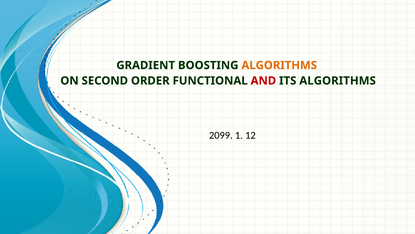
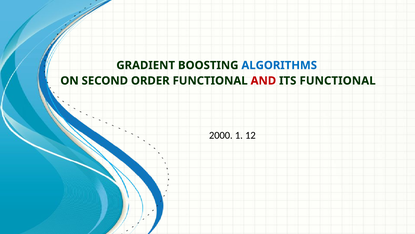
ALGORITHMS at (279, 65) colour: orange -> blue
ITS ALGORITHMS: ALGORITHMS -> FUNCTIONAL
2099: 2099 -> 2000
